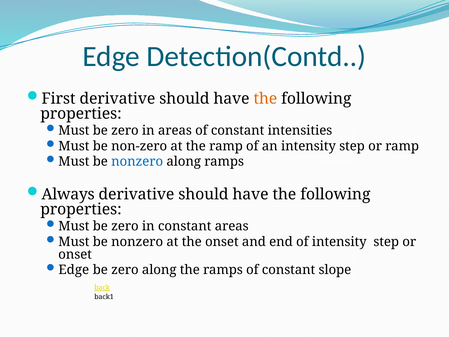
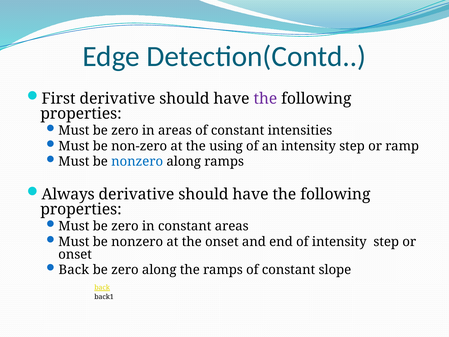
the at (265, 99) colour: orange -> purple
the ramp: ramp -> using
Edge at (74, 270): Edge -> Back
